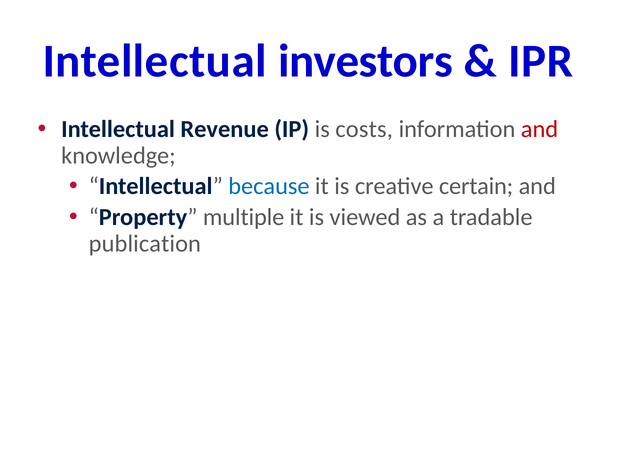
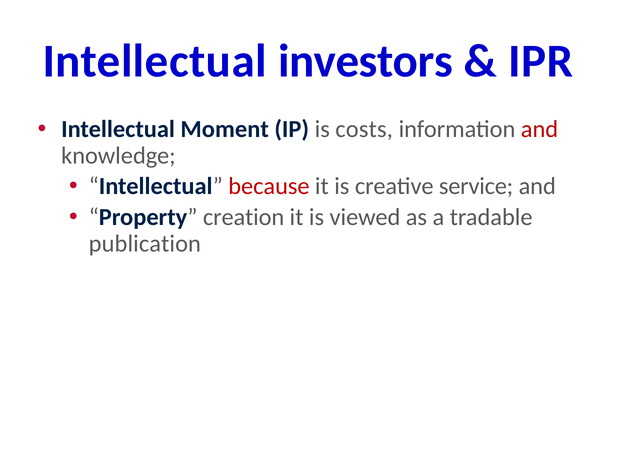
Revenue: Revenue -> Moment
because colour: blue -> red
certain: certain -> service
multiple: multiple -> creation
